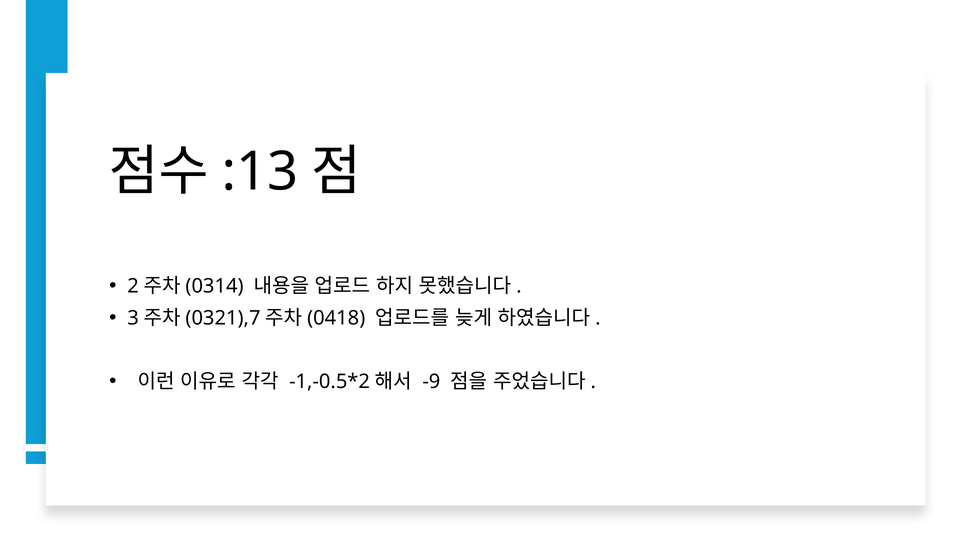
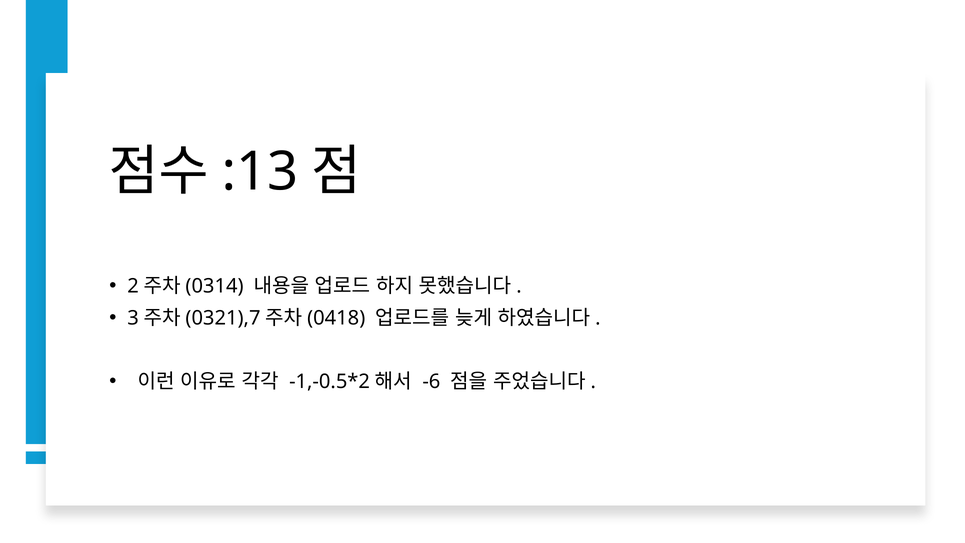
-9: -9 -> -6
